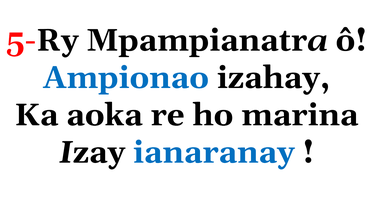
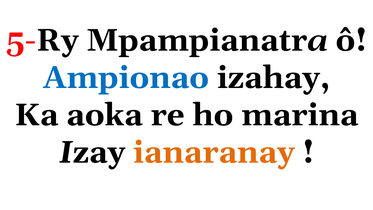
ianaranay colour: blue -> orange
